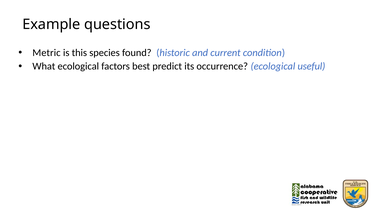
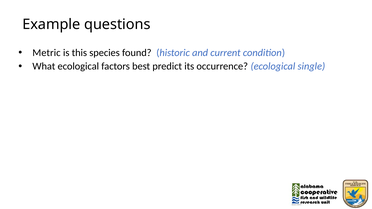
useful: useful -> single
